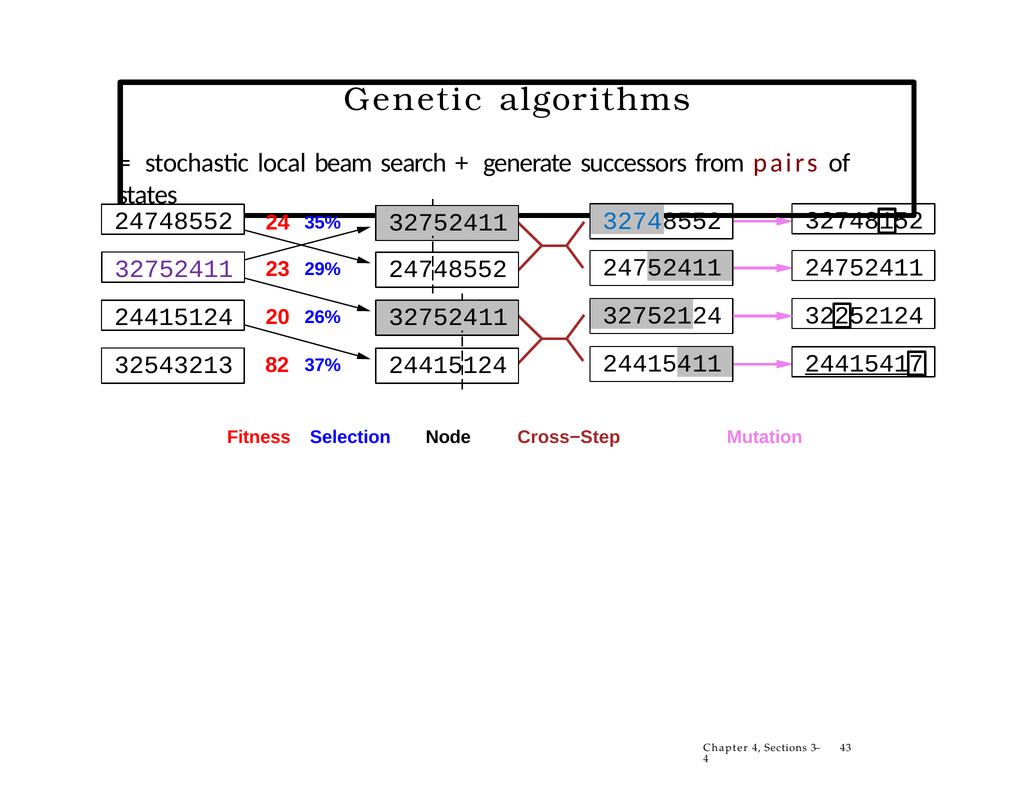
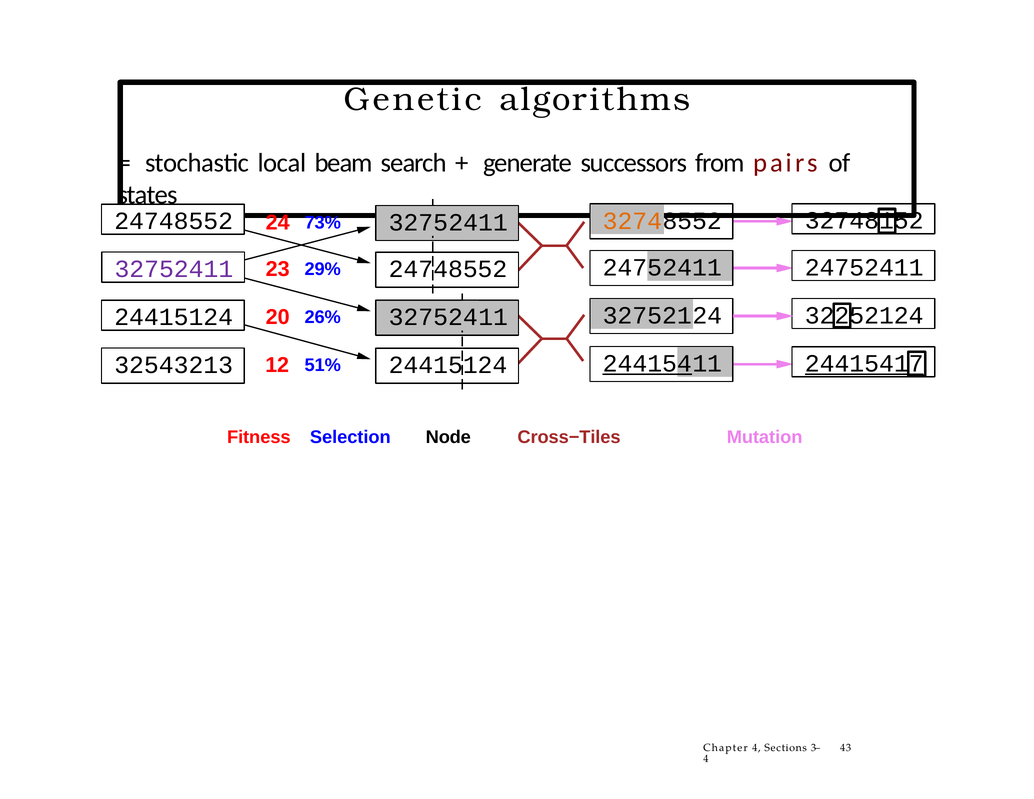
3274 colour: blue -> orange
35%: 35% -> 73%
244154 underline: none -> present
82: 82 -> 12
37%: 37% -> 51%
Cross−Step: Cross−Step -> Cross−Tiles
